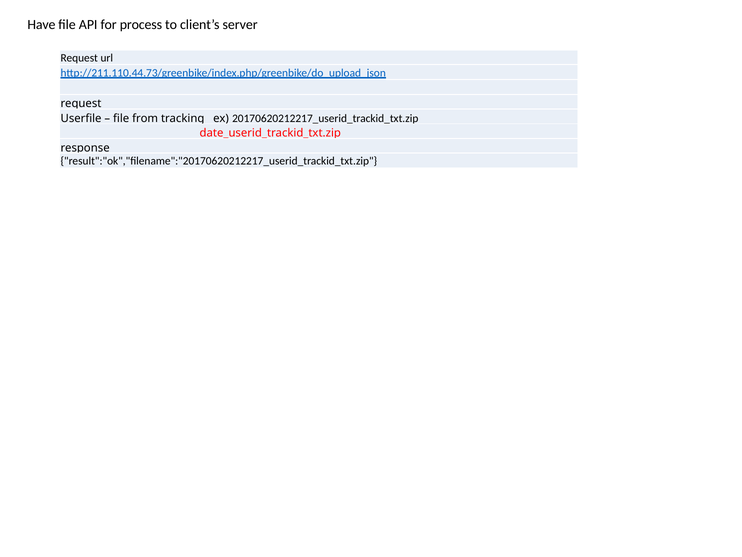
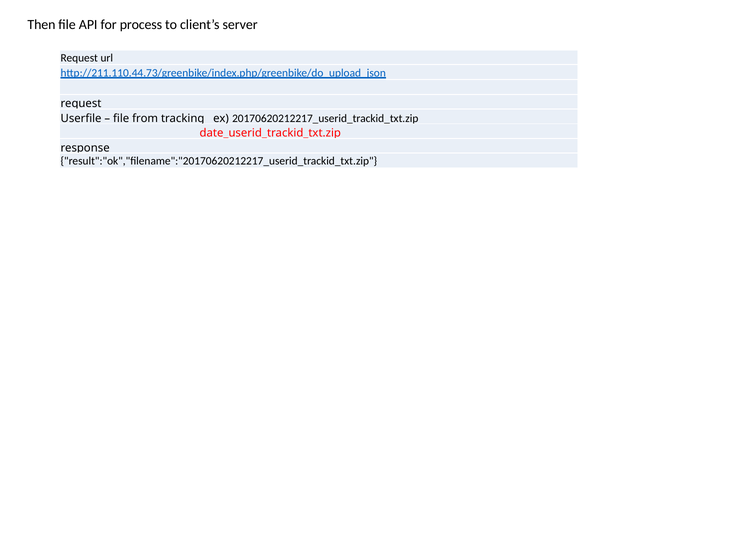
Have: Have -> Then
